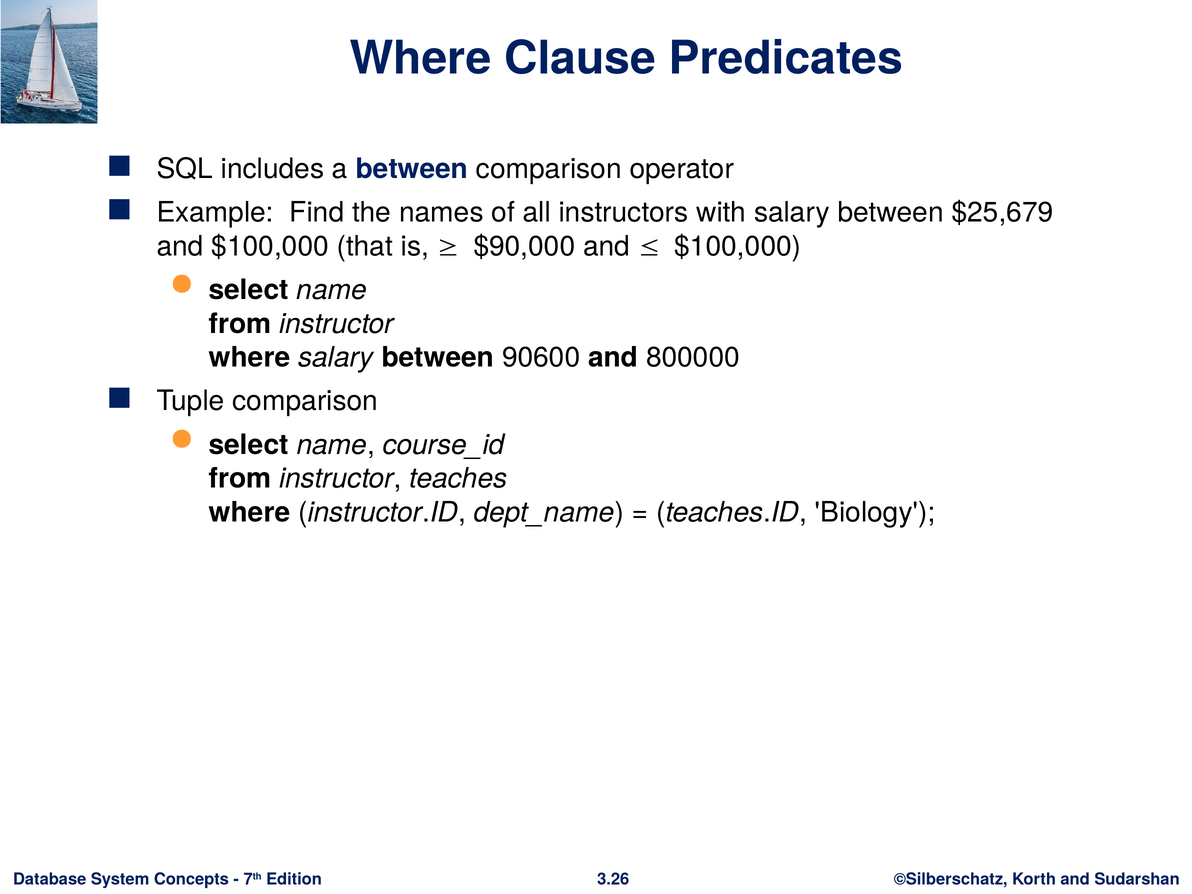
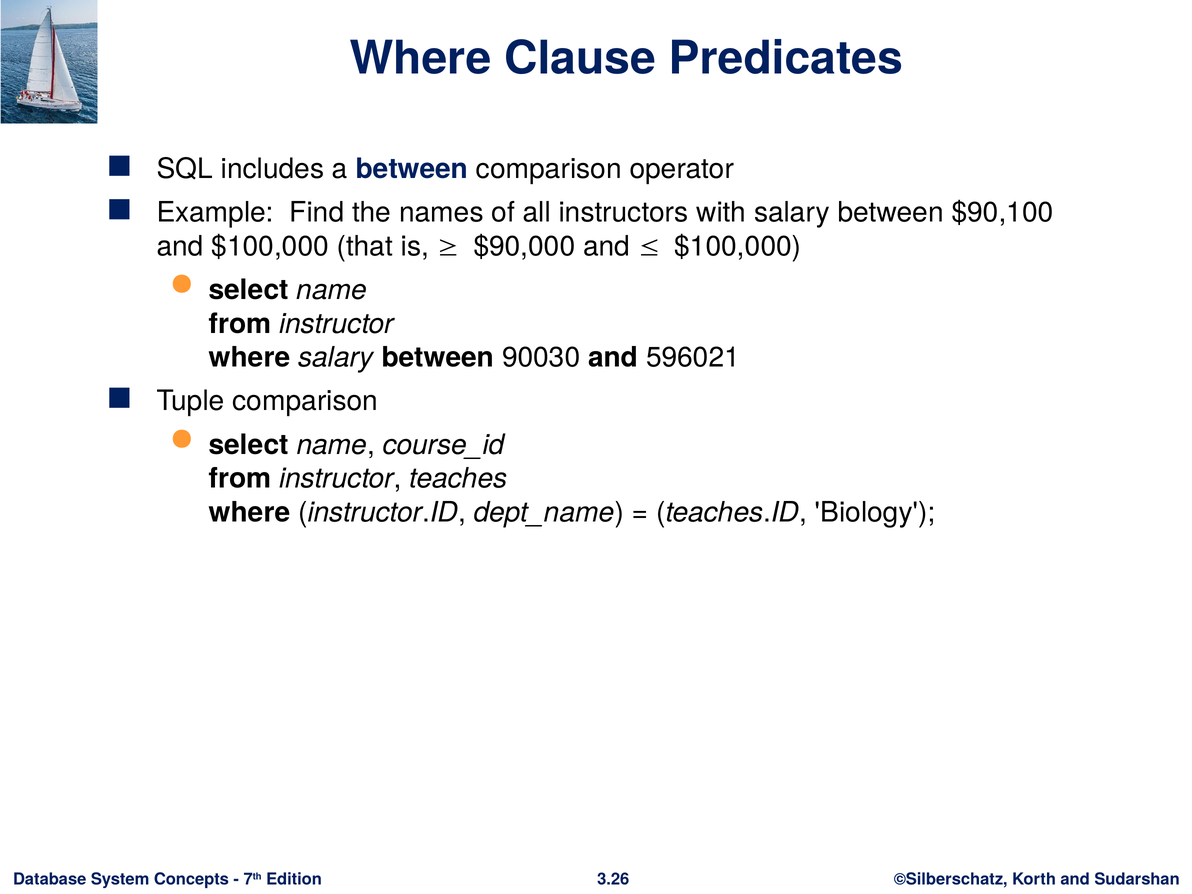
$25,679: $25,679 -> $90,100
90600: 90600 -> 90030
800000: 800000 -> 596021
